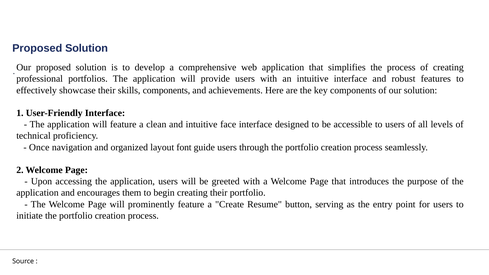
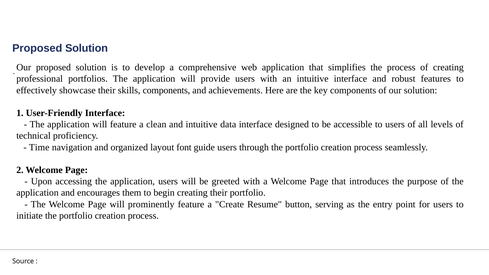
face: face -> data
Once: Once -> Time
